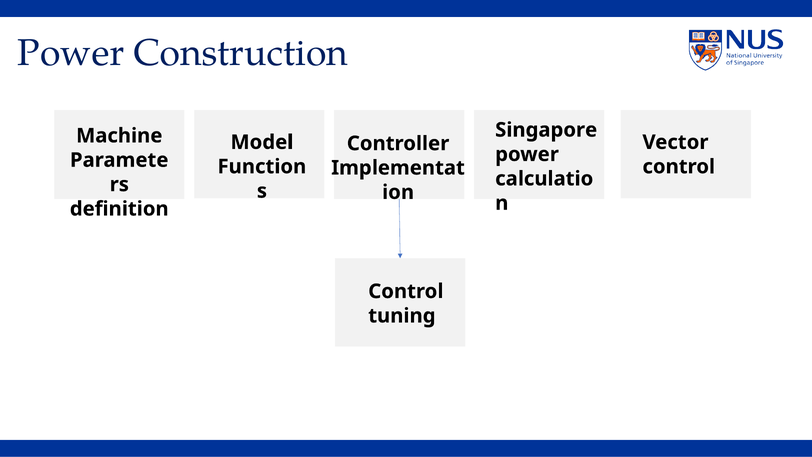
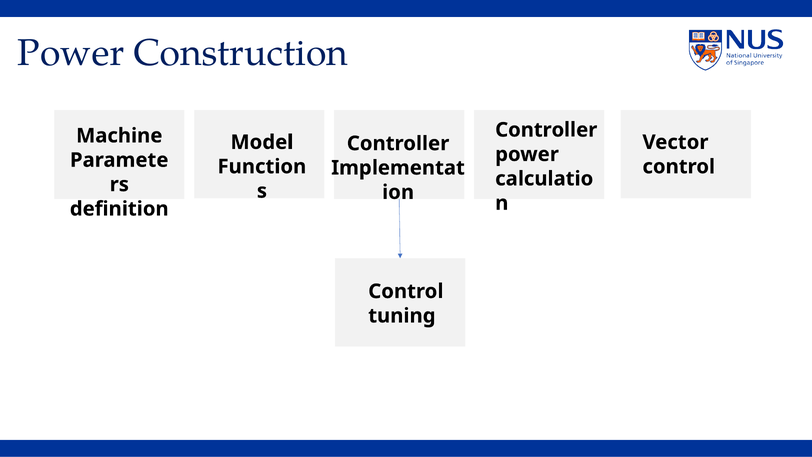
Singapore at (546, 130): Singapore -> Controller
